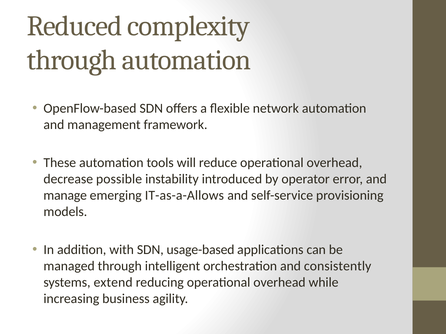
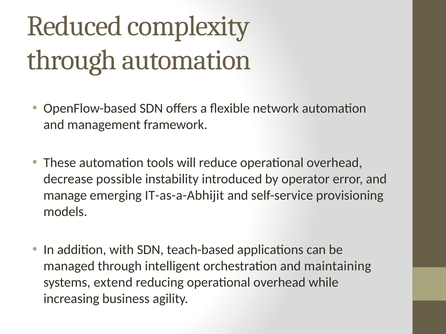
IT-as-a-Allows: IT-as-a-Allows -> IT-as-a-Abhijit
usage-based: usage-based -> teach-based
consistently: consistently -> maintaining
